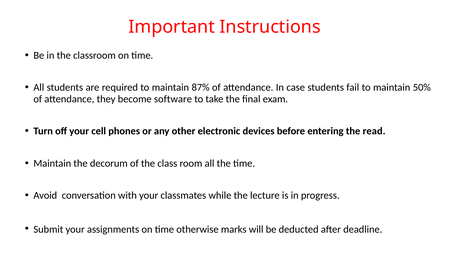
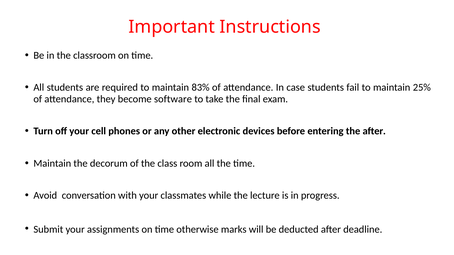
87%: 87% -> 83%
50%: 50% -> 25%
the read: read -> after
